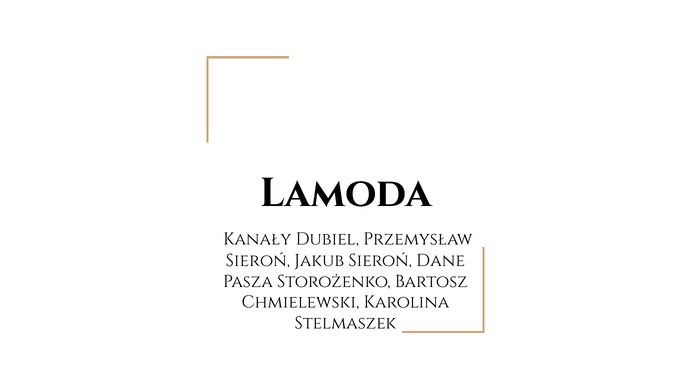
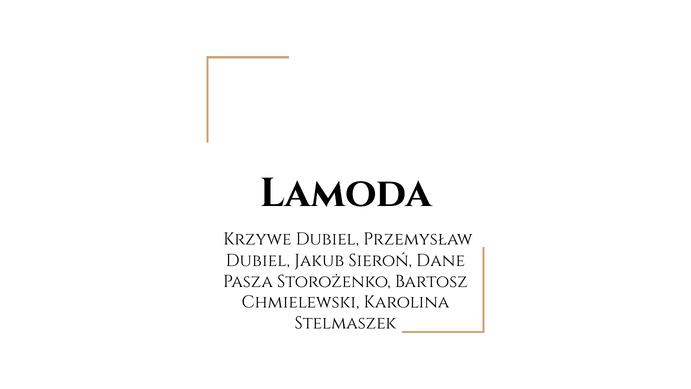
Kanały: Kanały -> Krzywe
Sieroń at (258, 260): Sieroń -> Dubiel
